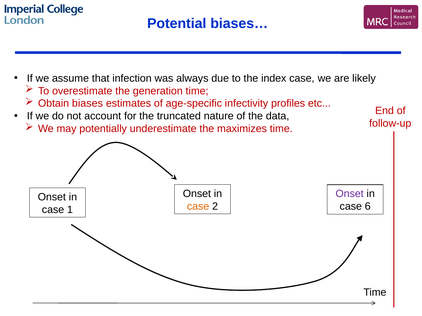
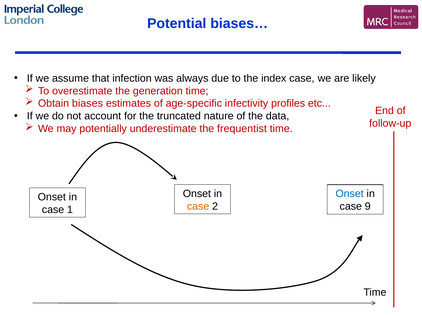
maximizes: maximizes -> frequentist
Onset at (350, 194) colour: purple -> blue
6: 6 -> 9
